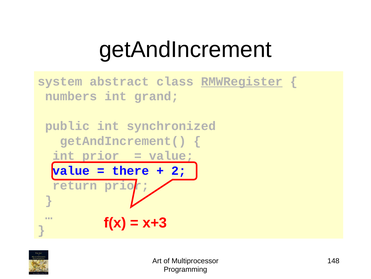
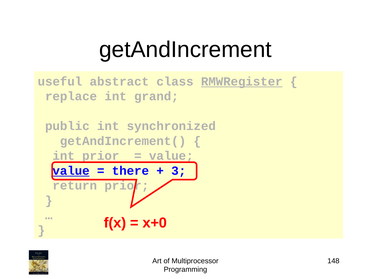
system: system -> useful
numbers: numbers -> replace
value at (71, 170) underline: none -> present
2: 2 -> 3
x+3: x+3 -> x+0
